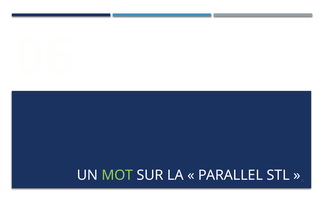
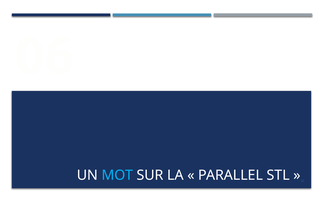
MOT colour: light green -> light blue
